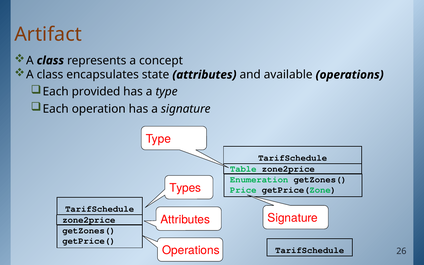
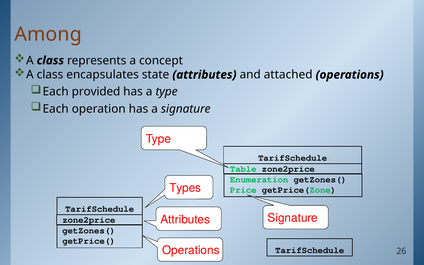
Artifact: Artifact -> Among
available: available -> attached
